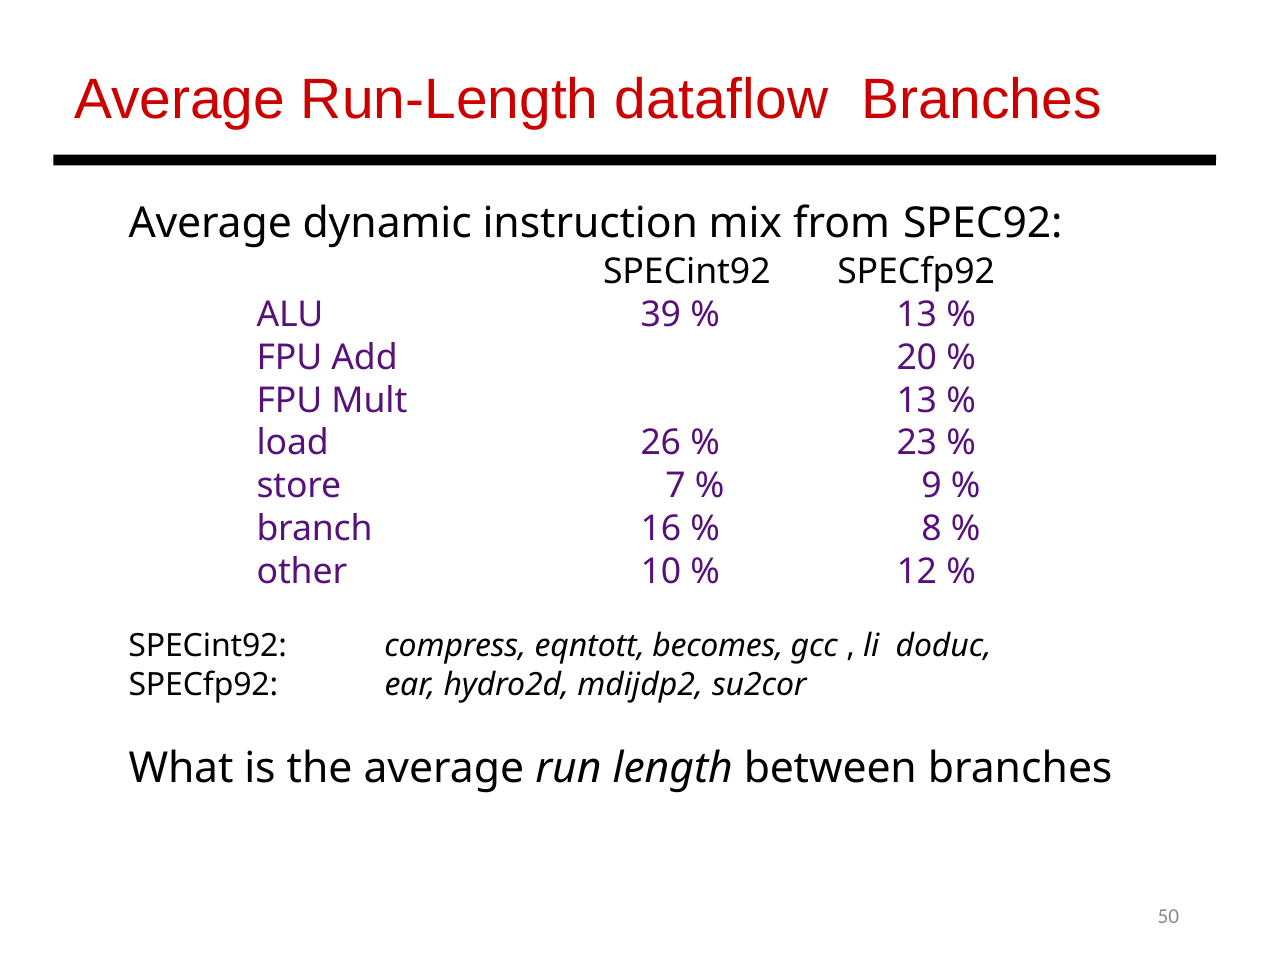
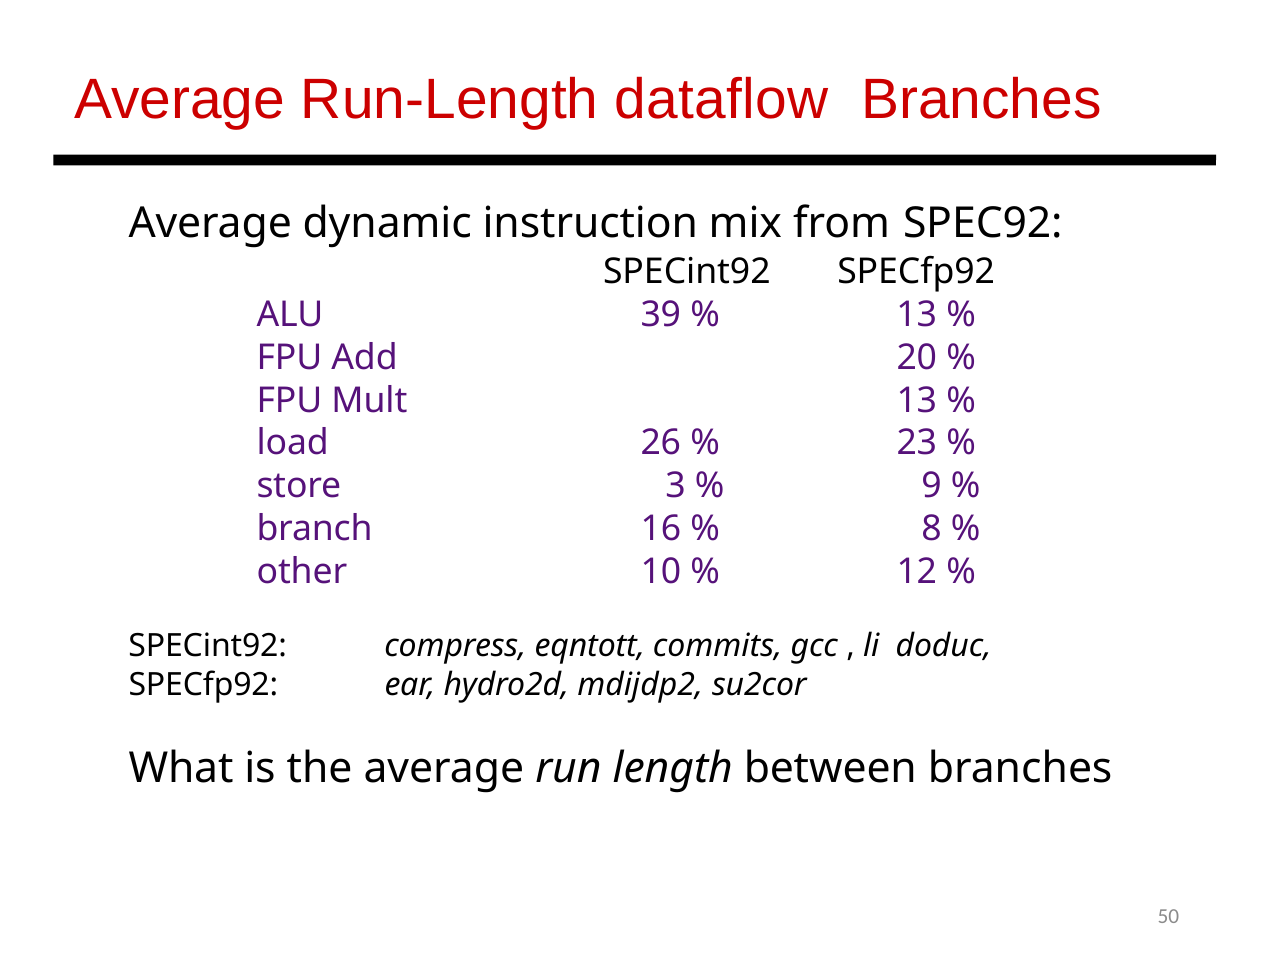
7: 7 -> 3
becomes: becomes -> commits
